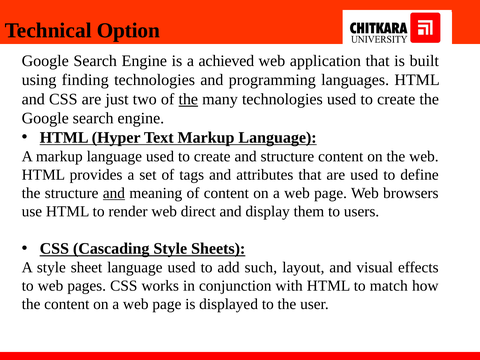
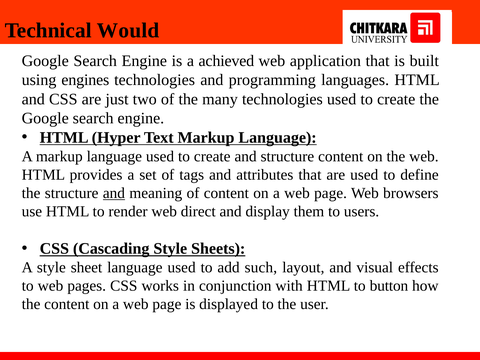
Option: Option -> Would
finding: finding -> engines
the at (188, 99) underline: present -> none
match: match -> button
